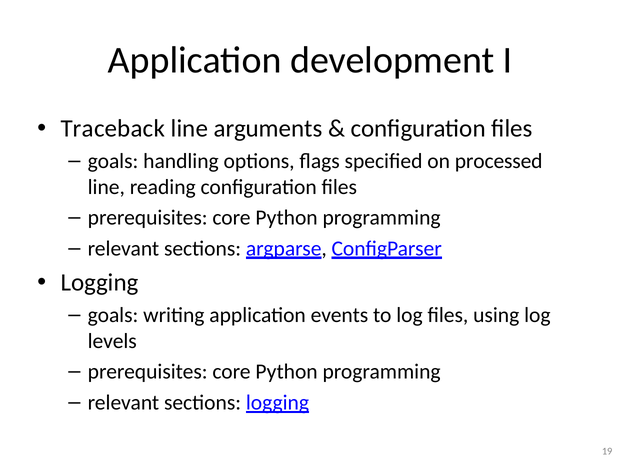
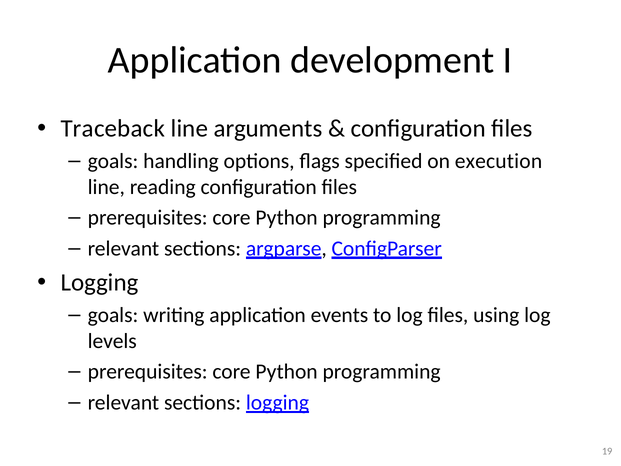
processed: processed -> execution
